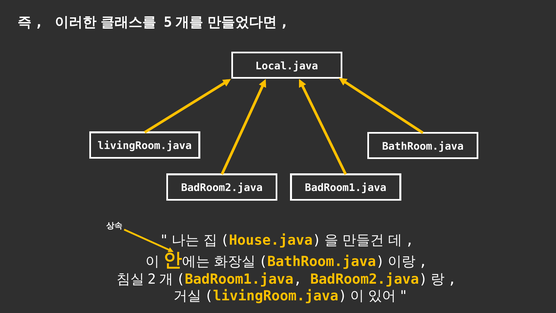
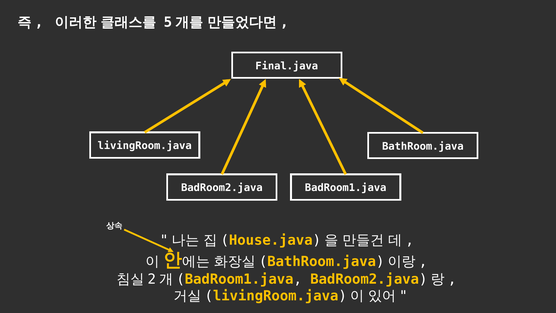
Local.java: Local.java -> Final.java
